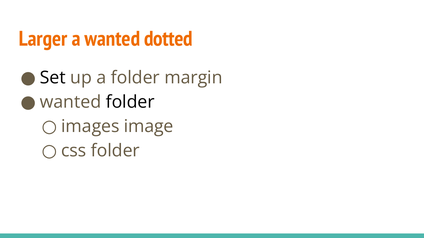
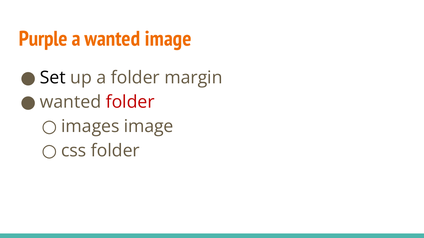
Larger: Larger -> Purple
wanted dotted: dotted -> image
folder at (130, 102) colour: black -> red
